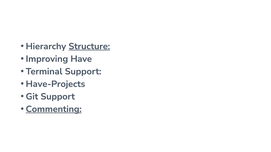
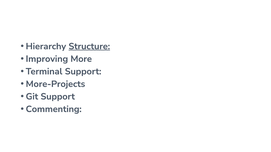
Have: Have -> More
Have-Projects: Have-Projects -> More-Projects
Commenting underline: present -> none
